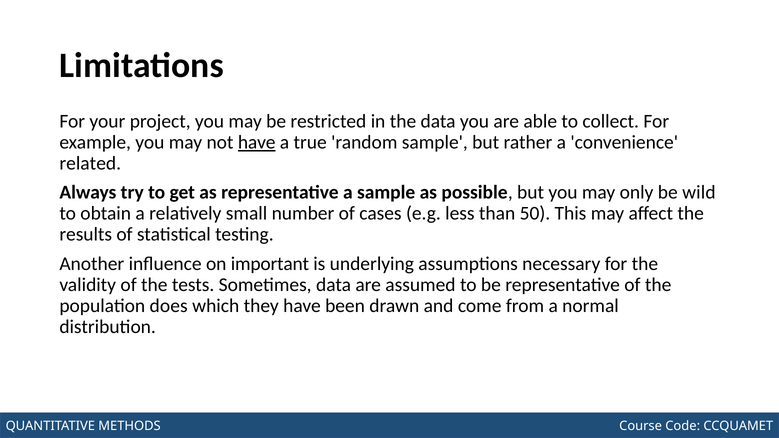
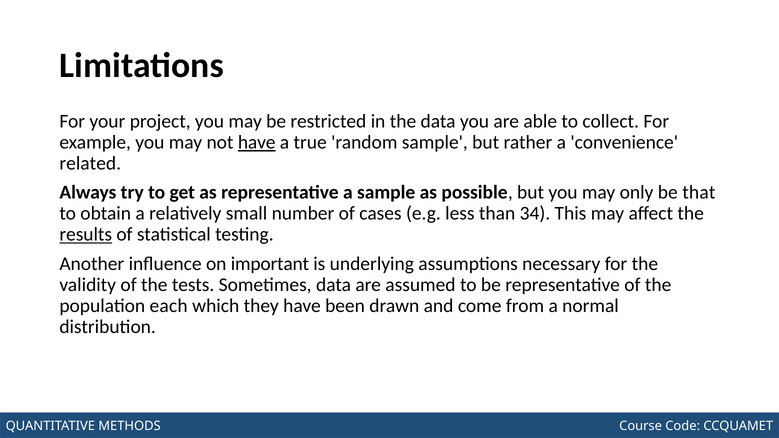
wild: wild -> that
50: 50 -> 34
results underline: none -> present
does: does -> each
